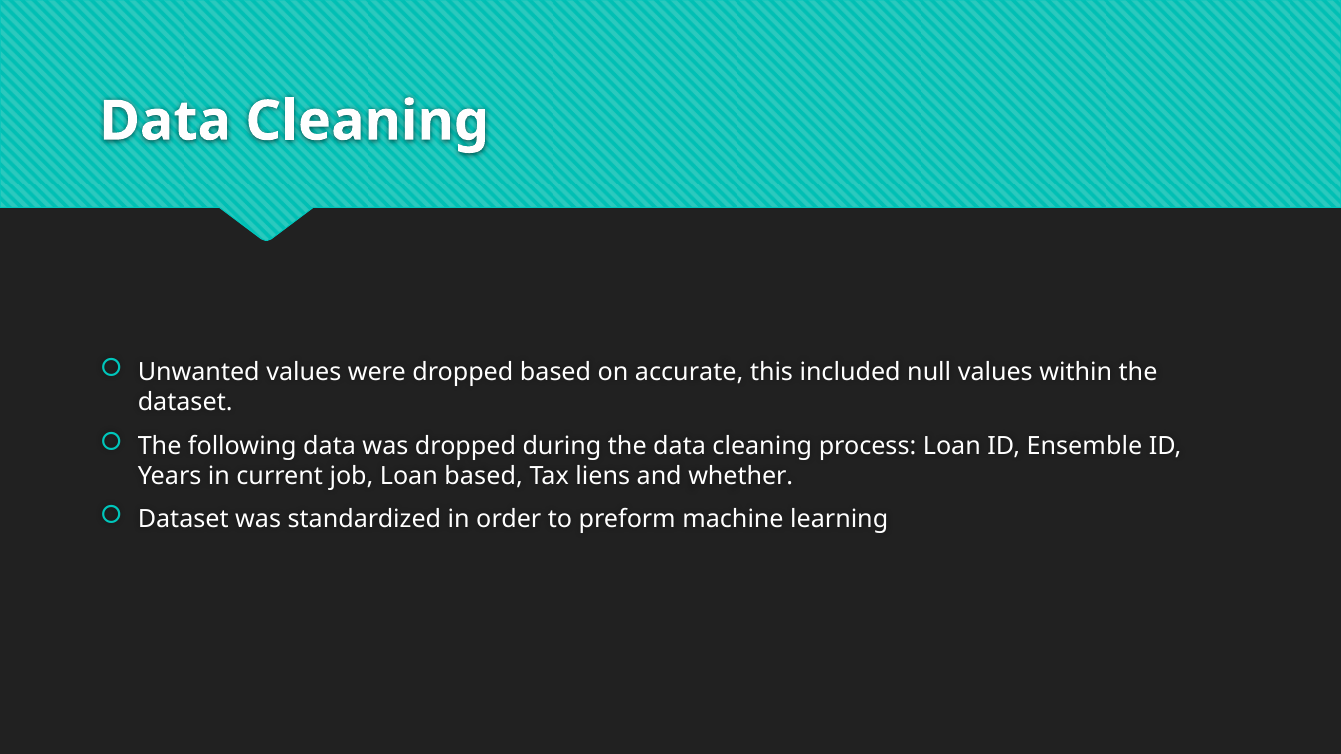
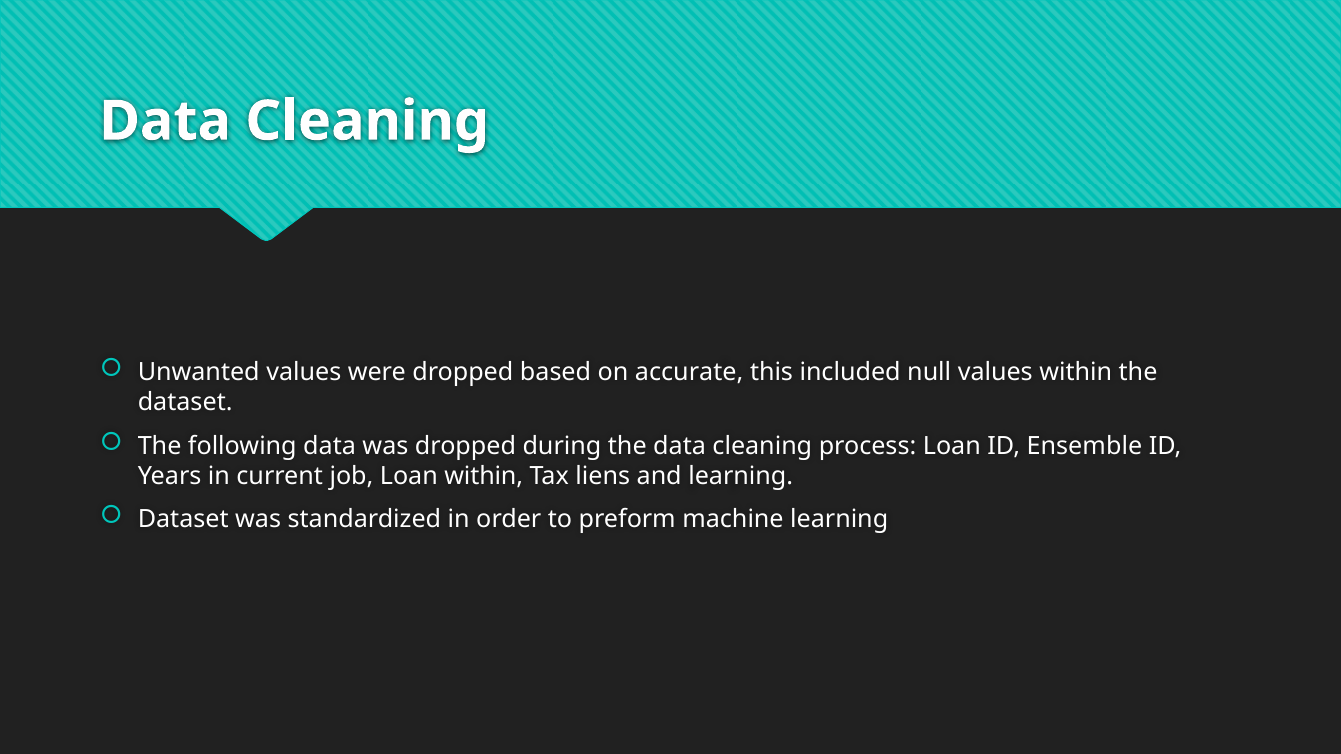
Loan based: based -> within
and whether: whether -> learning
